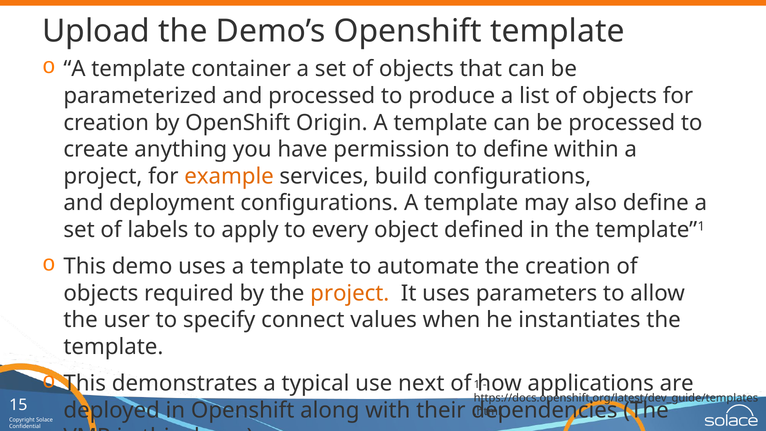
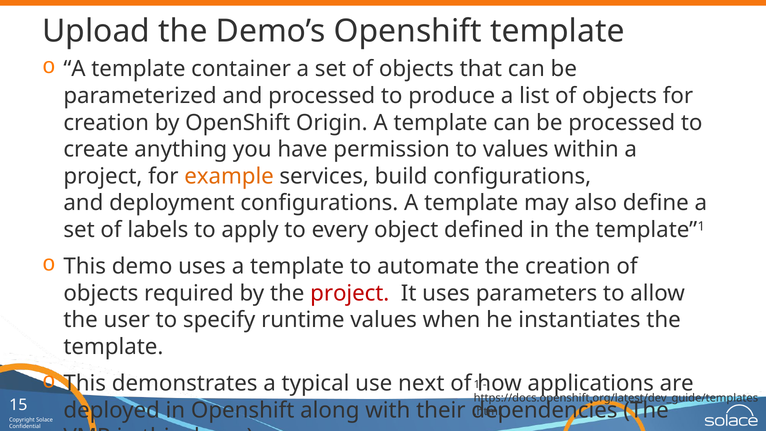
to define: define -> values
project at (350, 293) colour: orange -> red
connect: connect -> runtime
